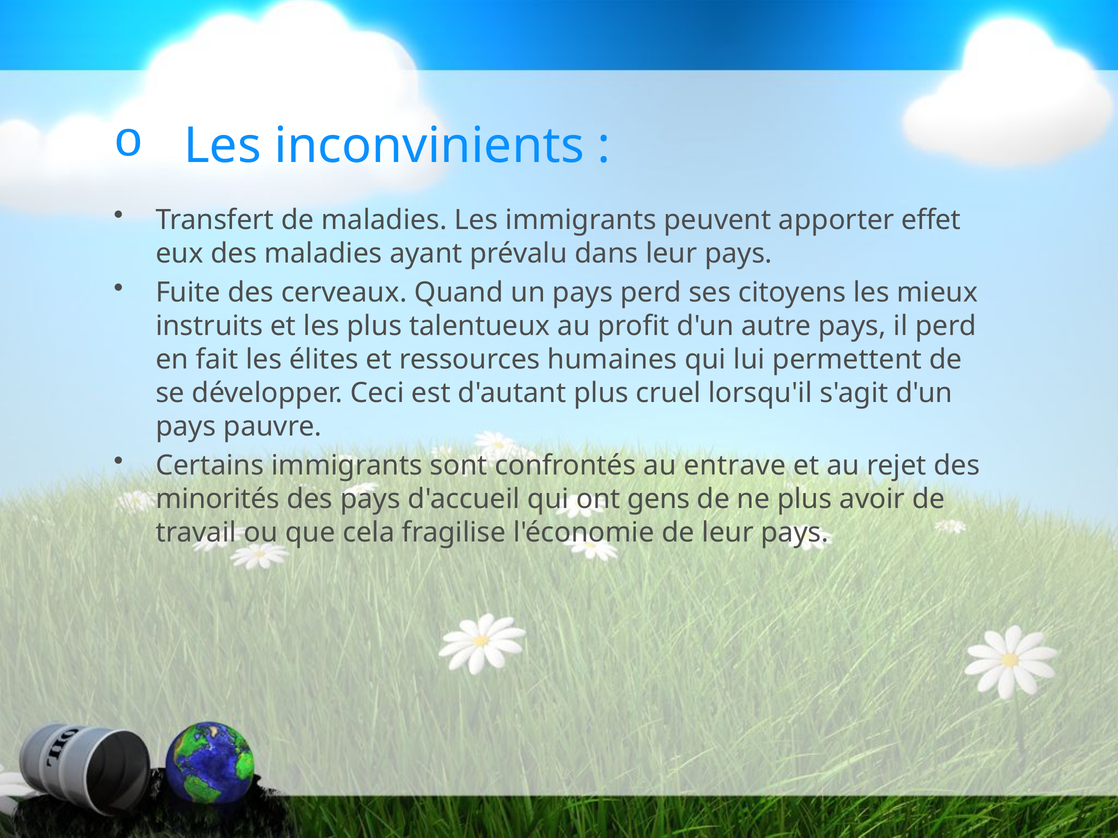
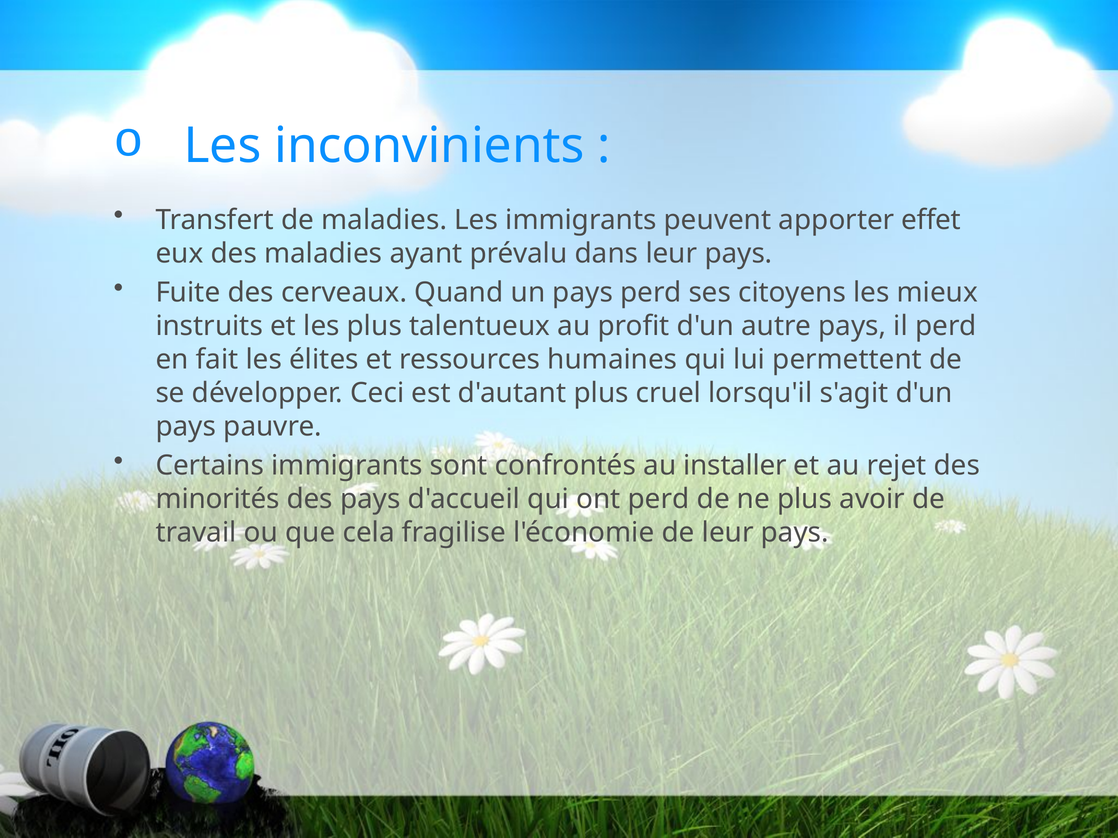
entrave: entrave -> installer
ont gens: gens -> perd
